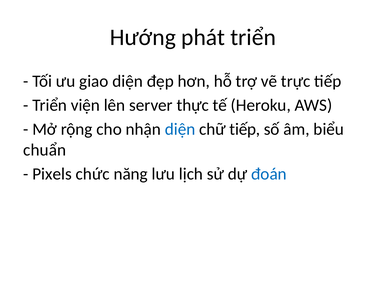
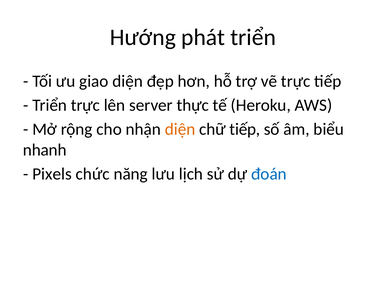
Triển viện: viện -> trực
diện at (180, 129) colour: blue -> orange
chuẩn: chuẩn -> nhanh
